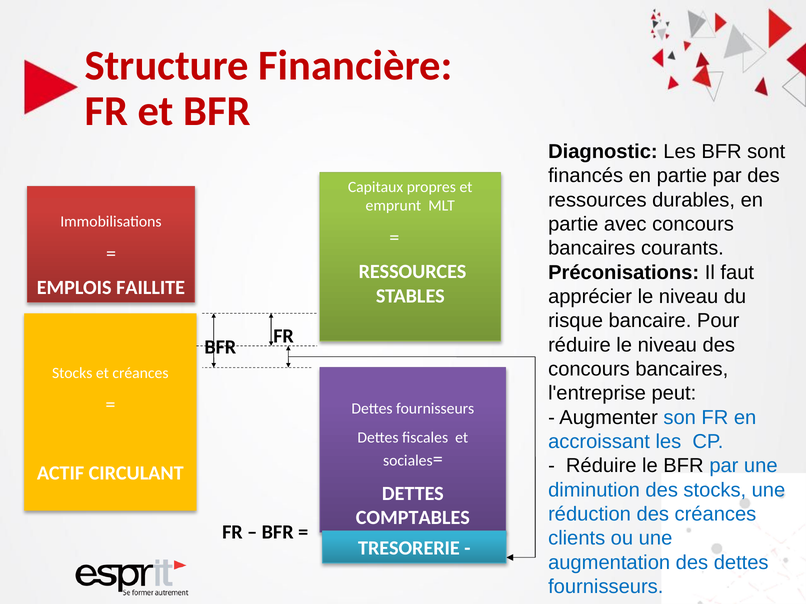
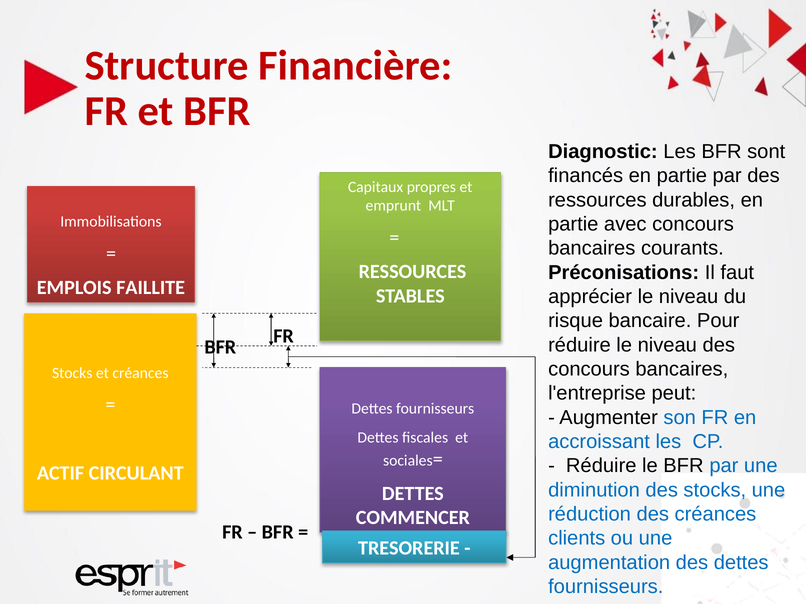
COMPTABLES: COMPTABLES -> COMMENCER
